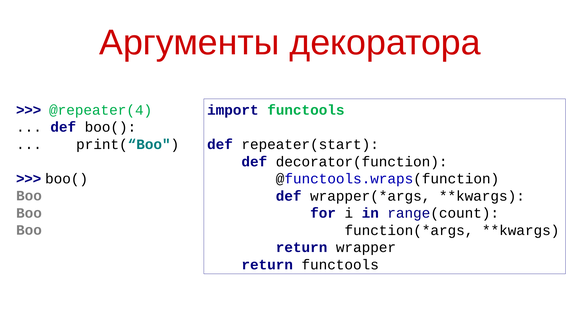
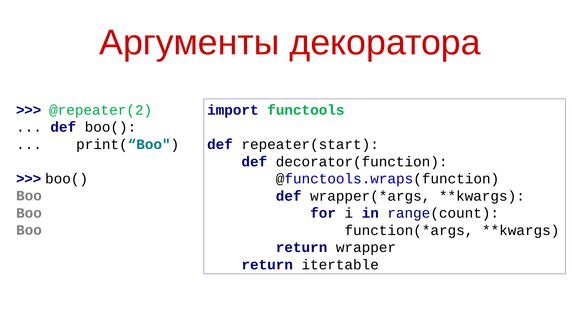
@repeater(4: @repeater(4 -> @repeater(2
return functools: functools -> itertable
